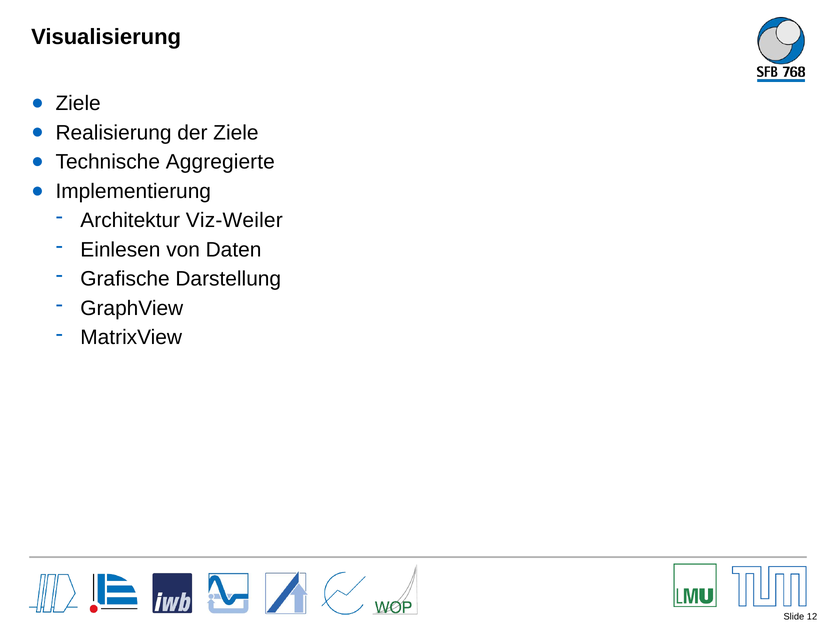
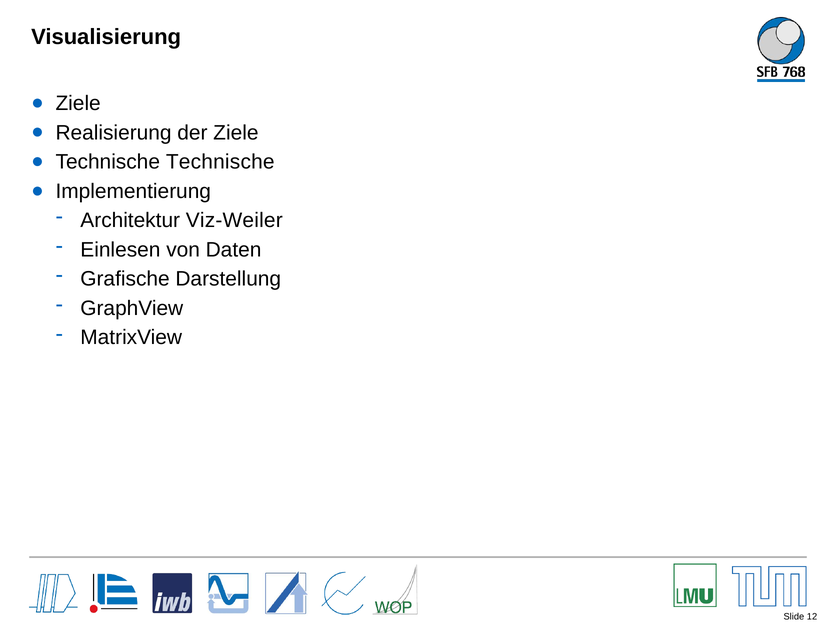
Technische Aggregierte: Aggregierte -> Technische
